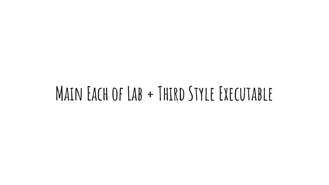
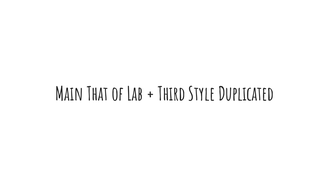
Each: Each -> That
Executable: Executable -> Duplicated
